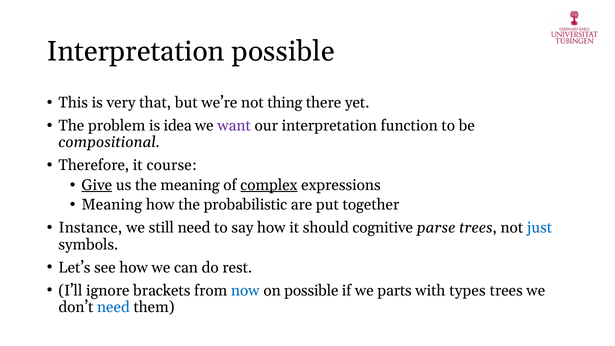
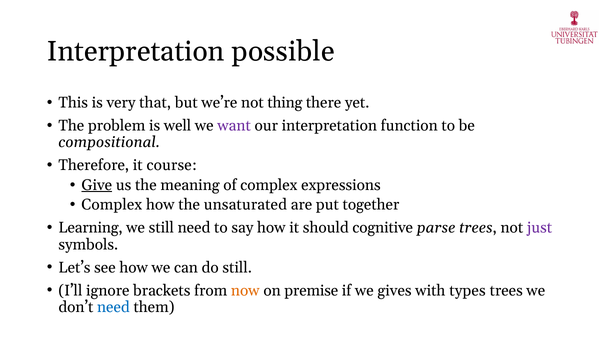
idea: idea -> well
complex at (269, 185) underline: present -> none
Meaning at (112, 205): Meaning -> Complex
probabilistic: probabilistic -> unsaturated
Instance: Instance -> Learning
just colour: blue -> purple
do rest: rest -> still
now colour: blue -> orange
on possible: possible -> premise
parts: parts -> gives
